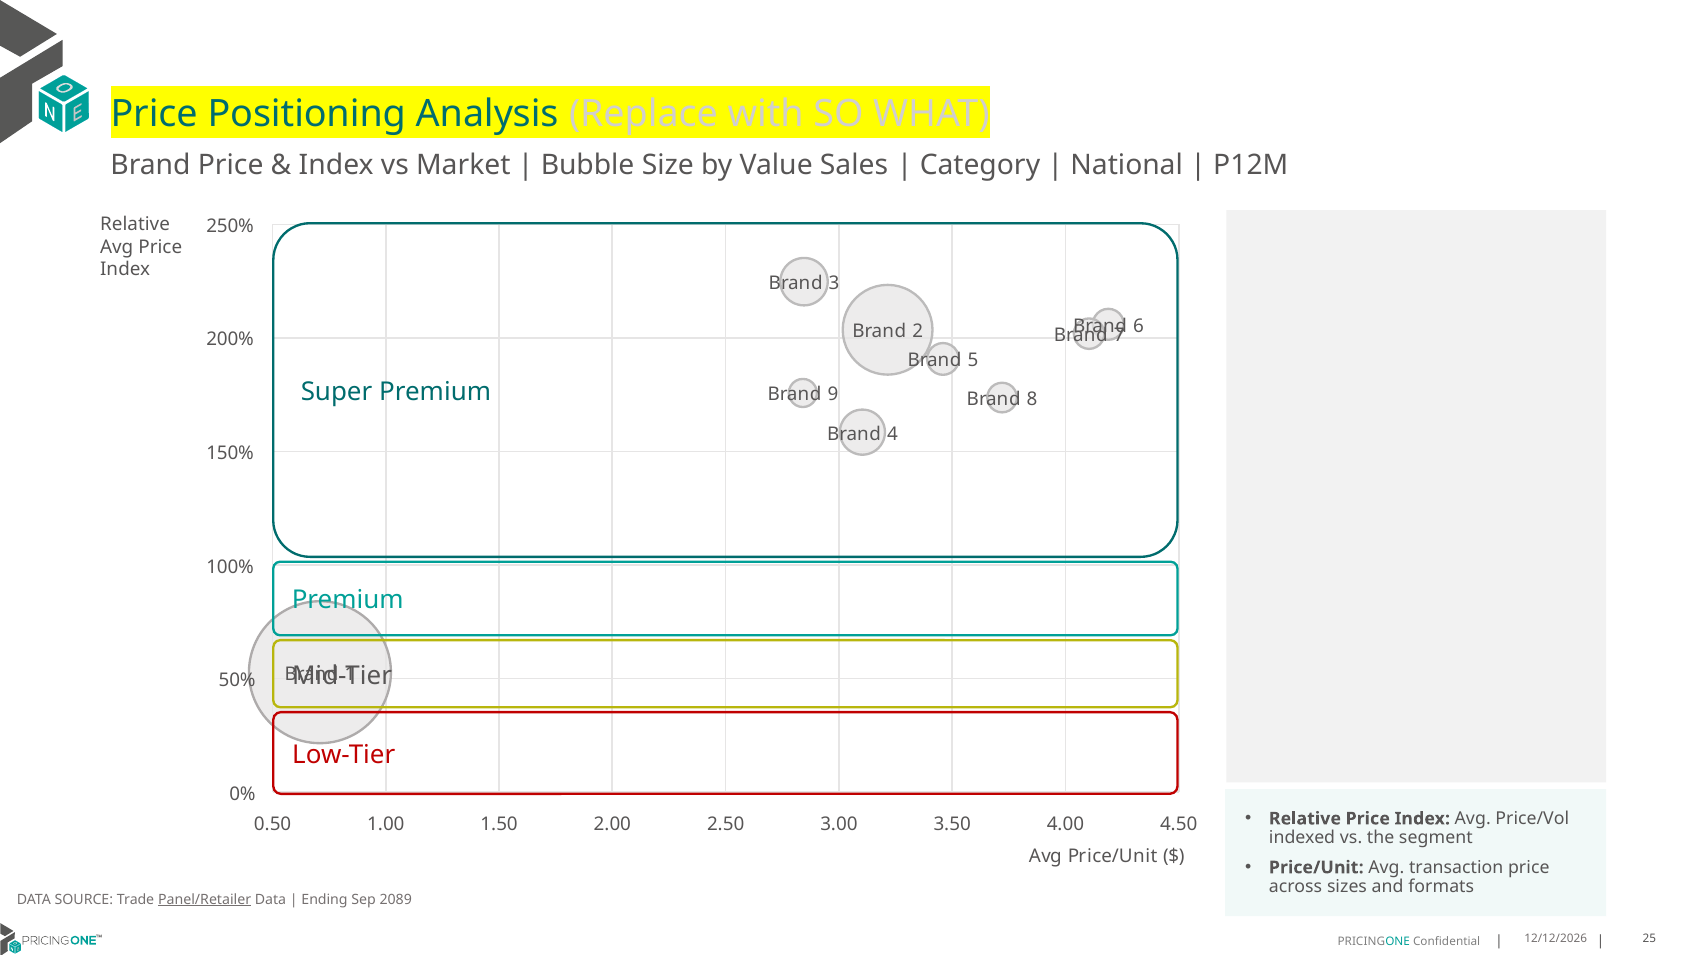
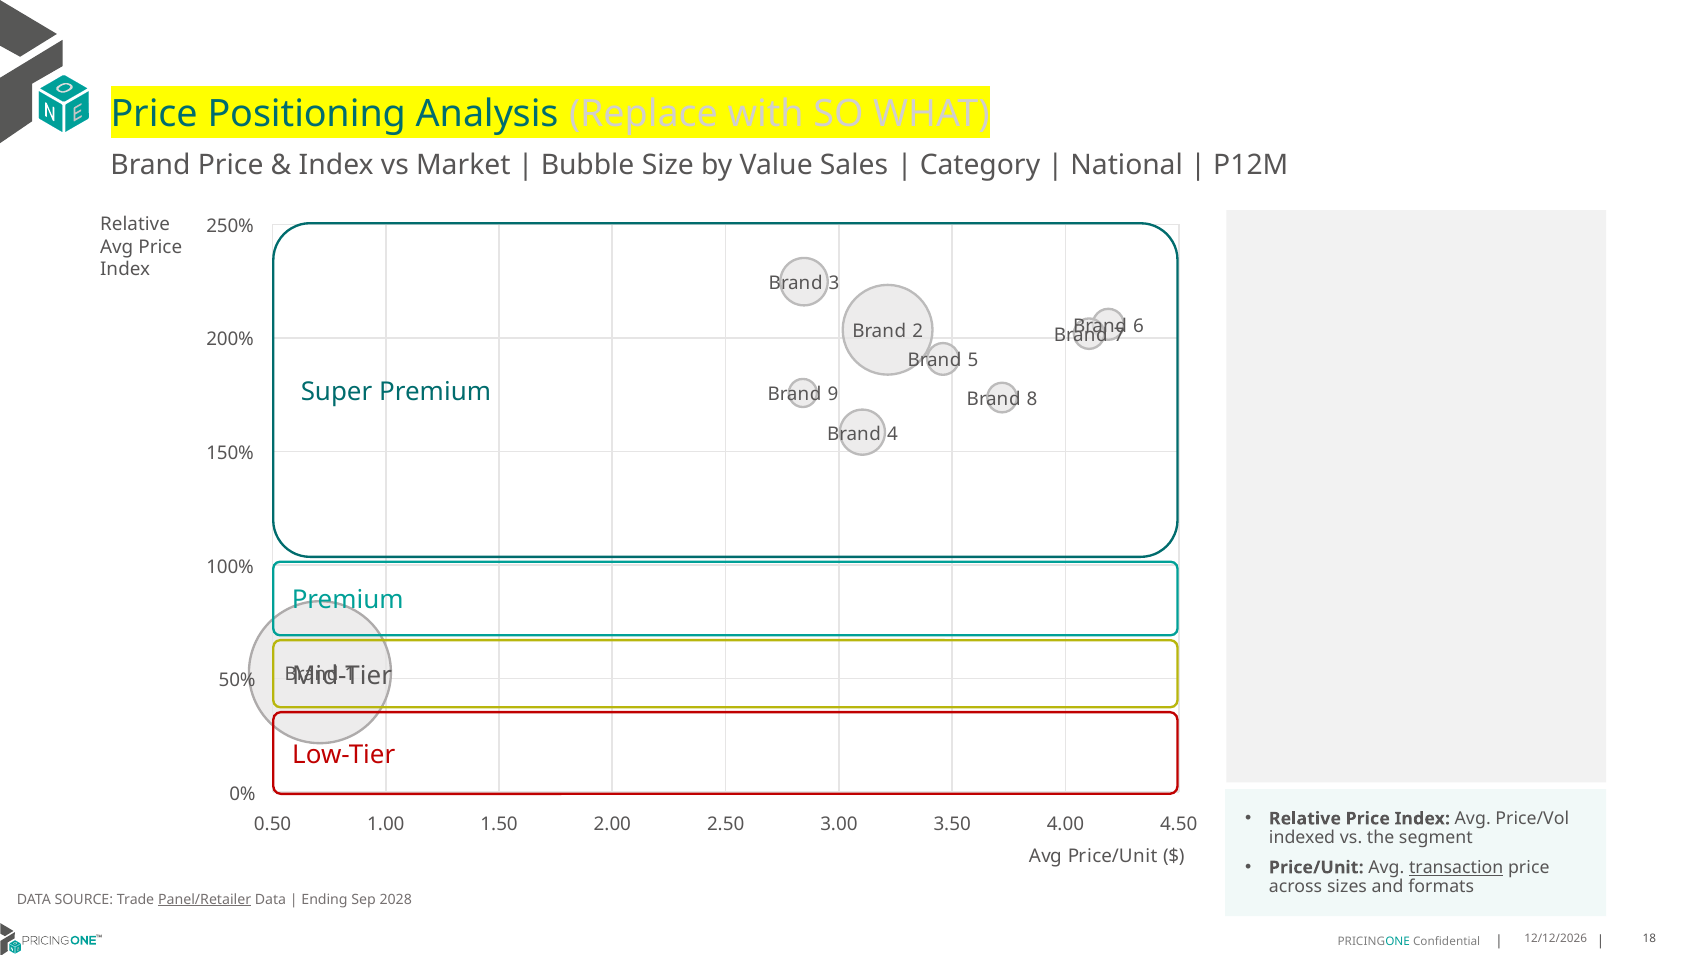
transaction underline: none -> present
2089: 2089 -> 2028
25: 25 -> 18
